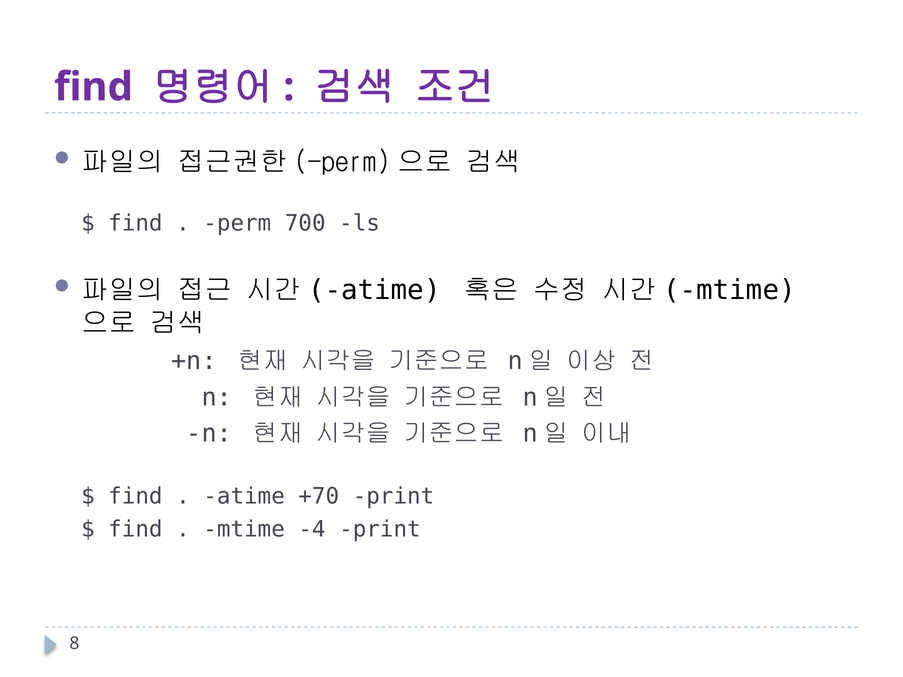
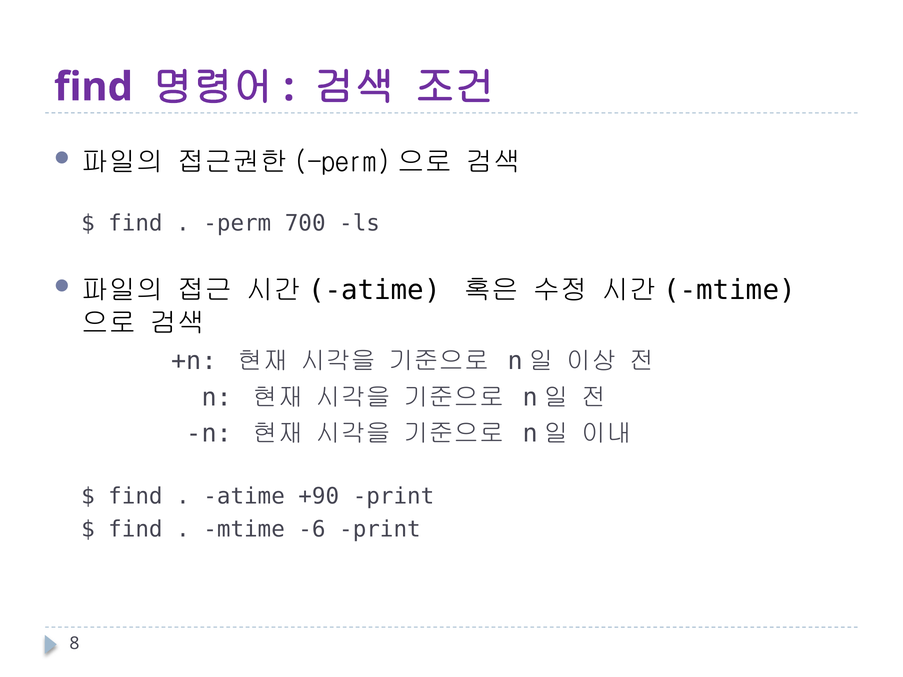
+70: +70 -> +90
-4: -4 -> -6
